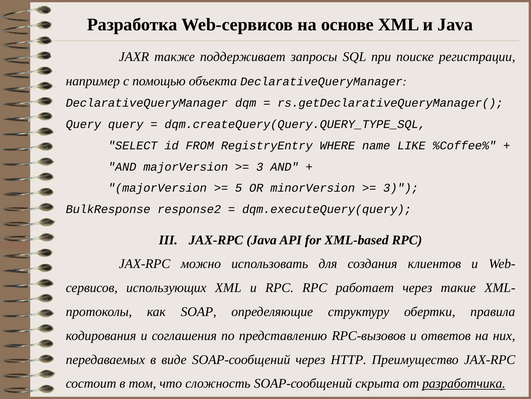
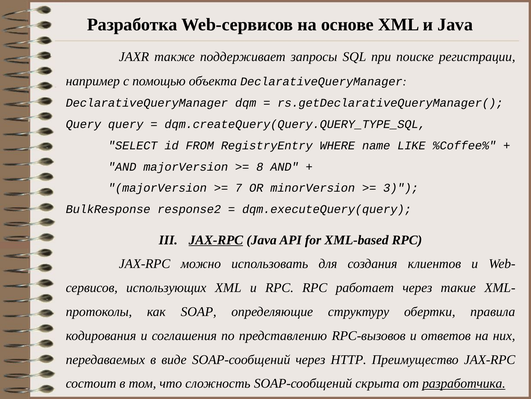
3 at (260, 167): 3 -> 8
5: 5 -> 7
JAX-RPC at (216, 240) underline: none -> present
